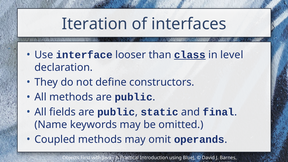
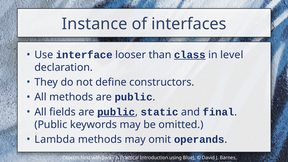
Iteration: Iteration -> Instance
public at (116, 112) underline: none -> present
Name at (51, 125): Name -> Public
Coupled: Coupled -> Lambda
